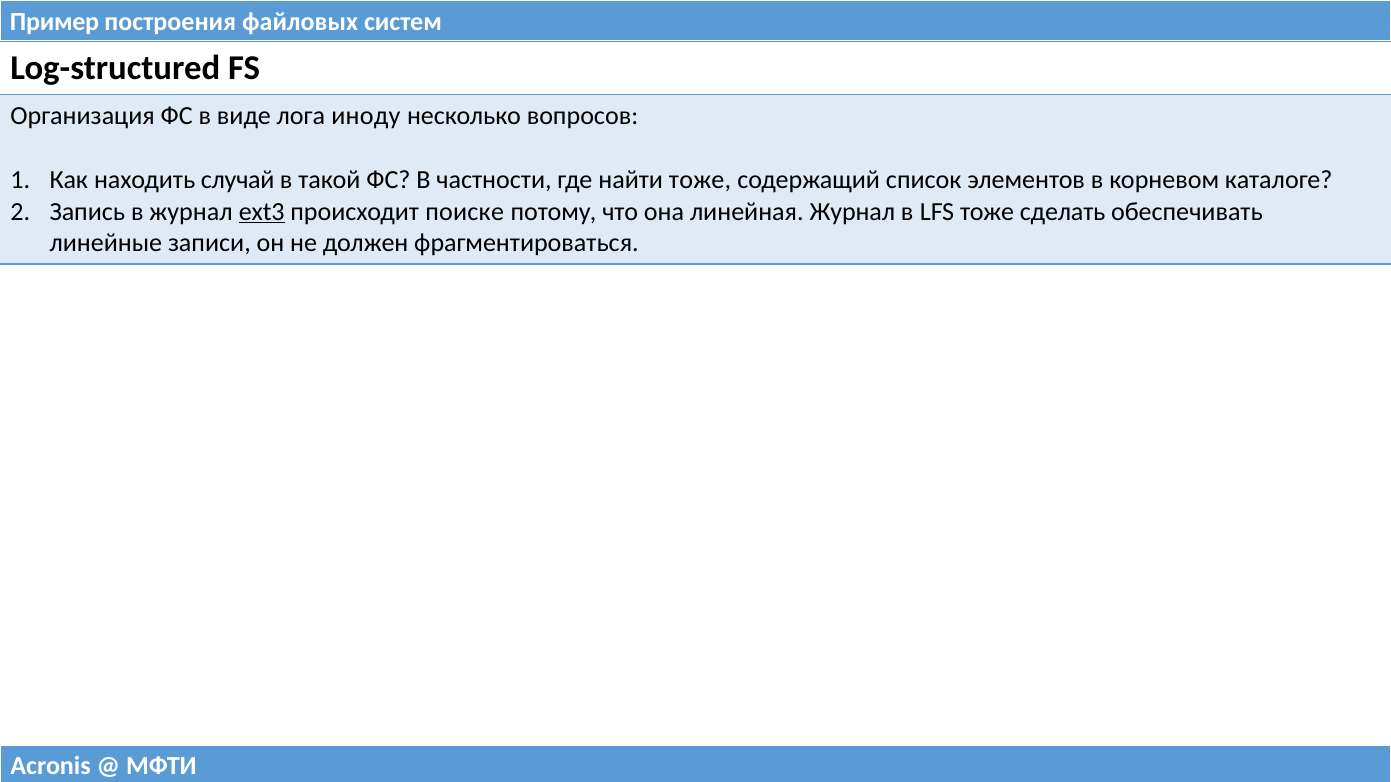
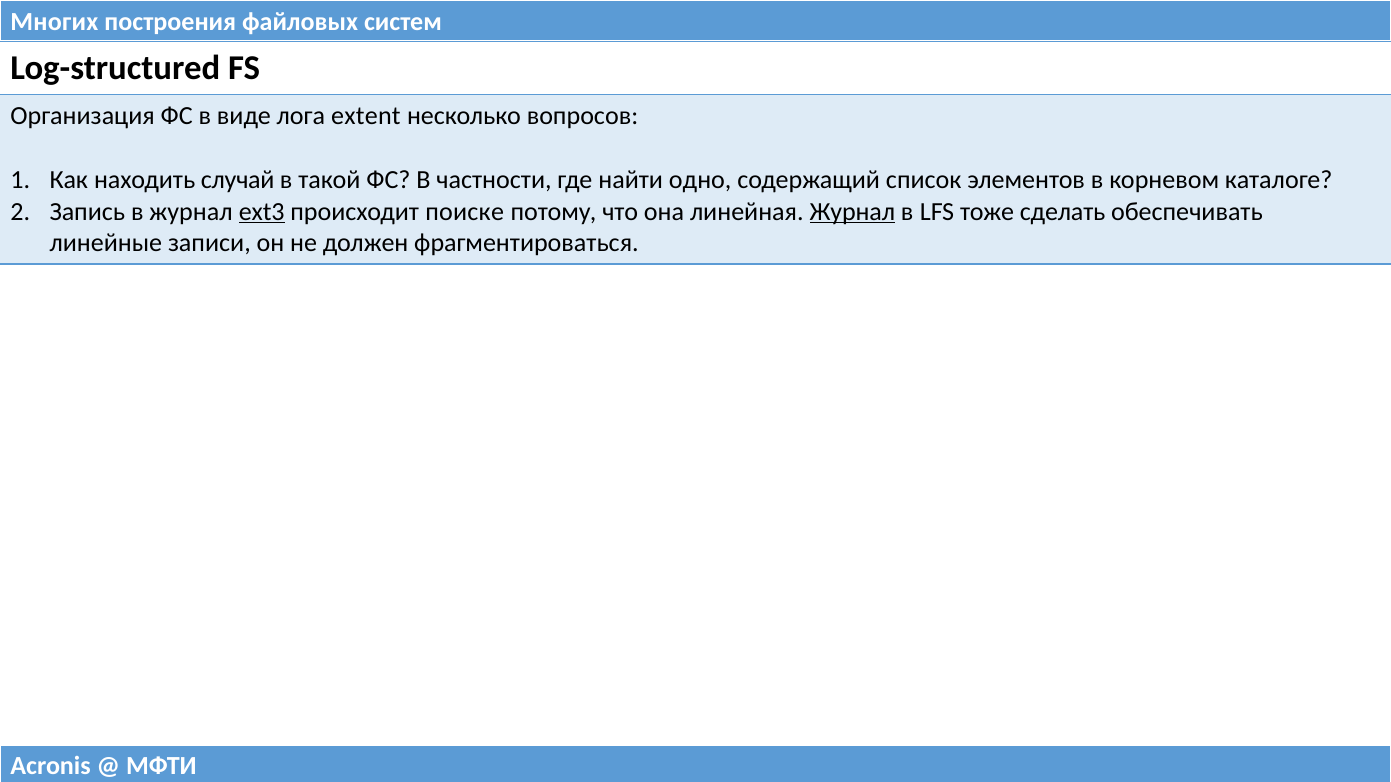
Пример: Пример -> Многих
иноду: иноду -> extent
найти тоже: тоже -> одно
Журнал at (852, 212) underline: none -> present
